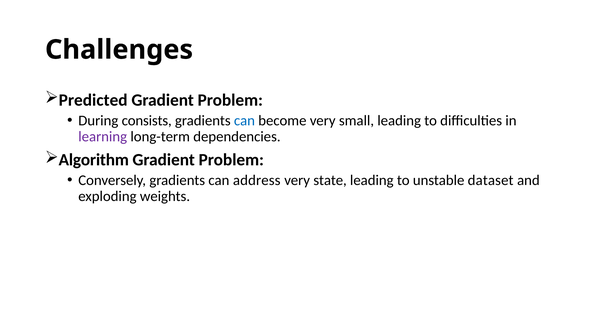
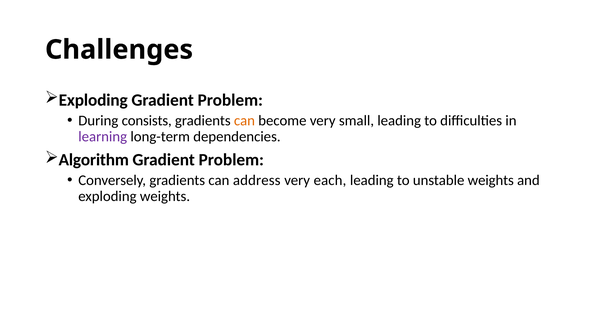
Predicted at (93, 100): Predicted -> Exploding
can at (244, 120) colour: blue -> orange
state: state -> each
unstable dataset: dataset -> weights
